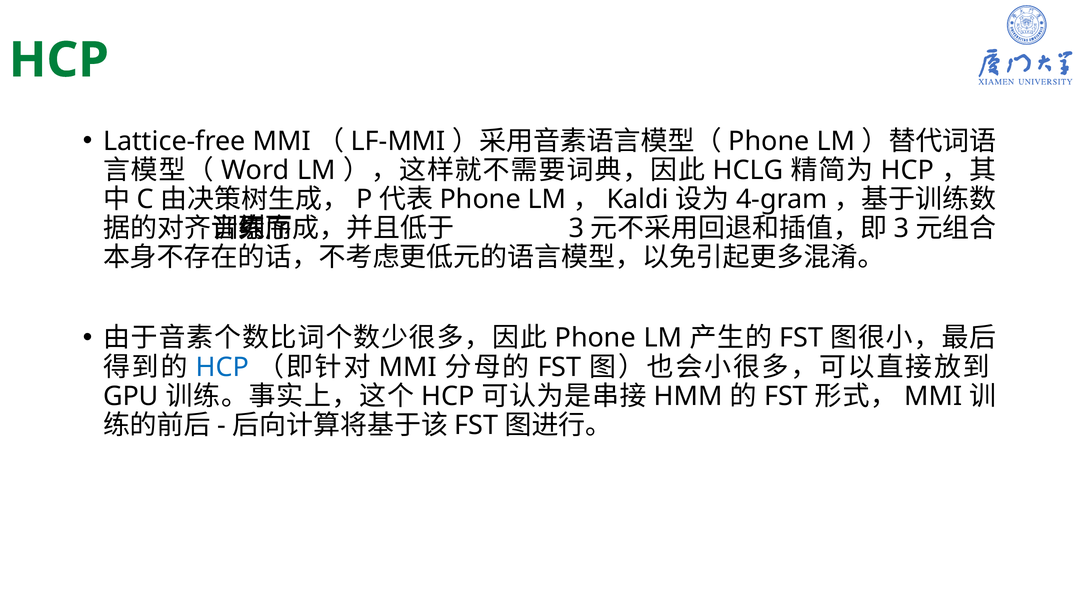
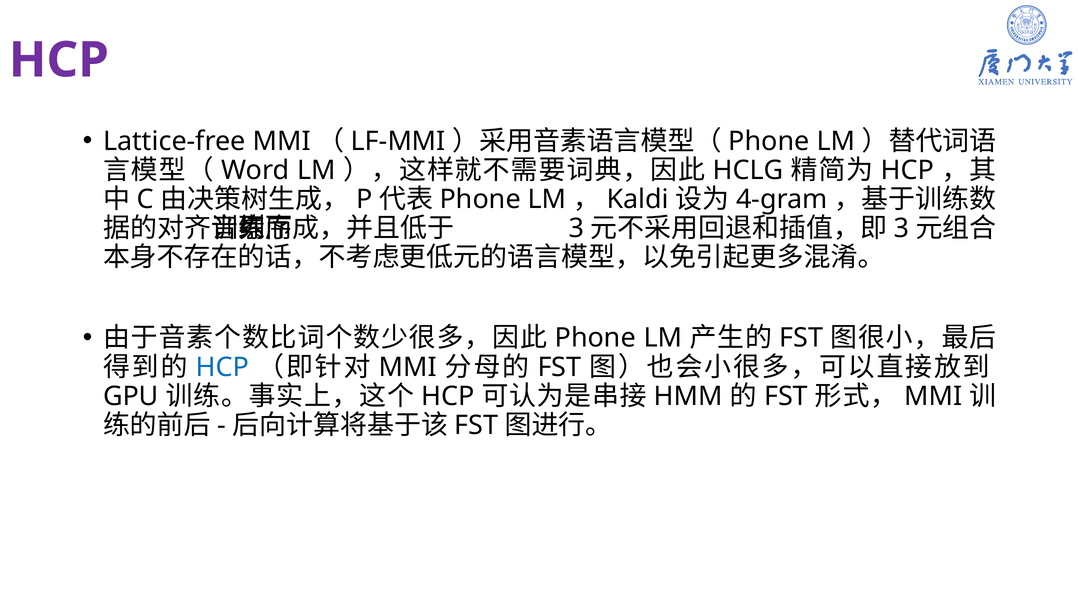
HCP at (59, 60) colour: green -> purple
